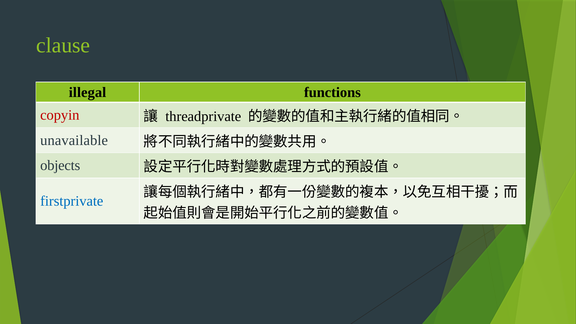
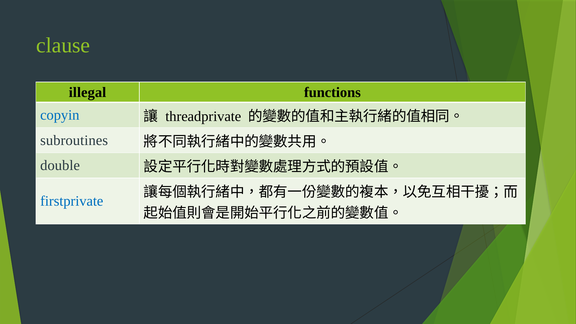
copyin colour: red -> blue
unavailable: unavailable -> subroutines
objects: objects -> double
